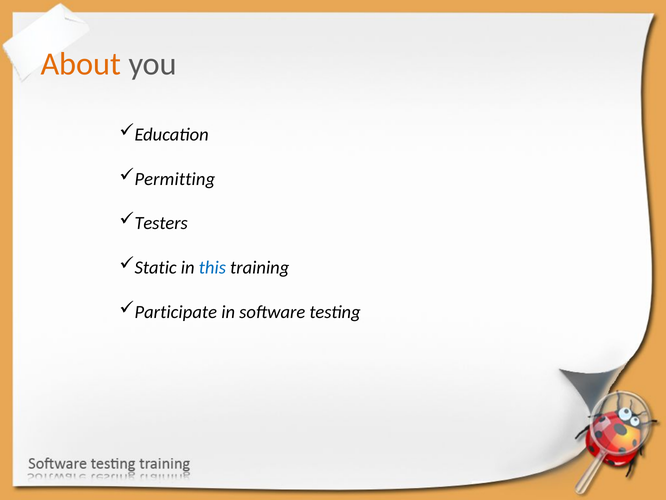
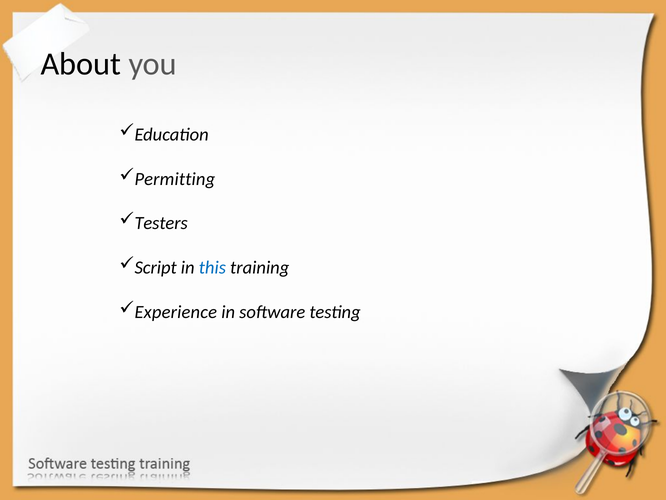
About colour: orange -> black
Static: Static -> Script
Participate: Participate -> Experience
